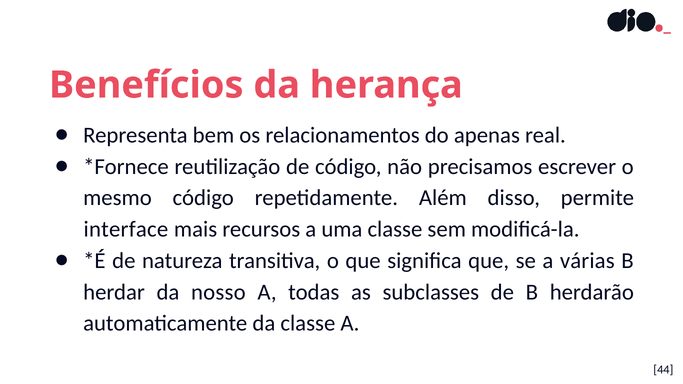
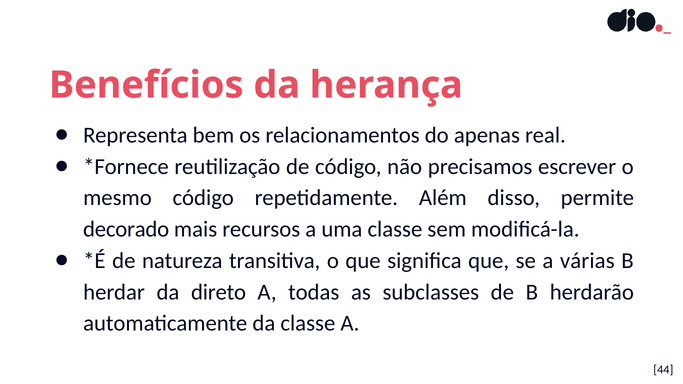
interface: interface -> decorado
nosso: nosso -> direto
